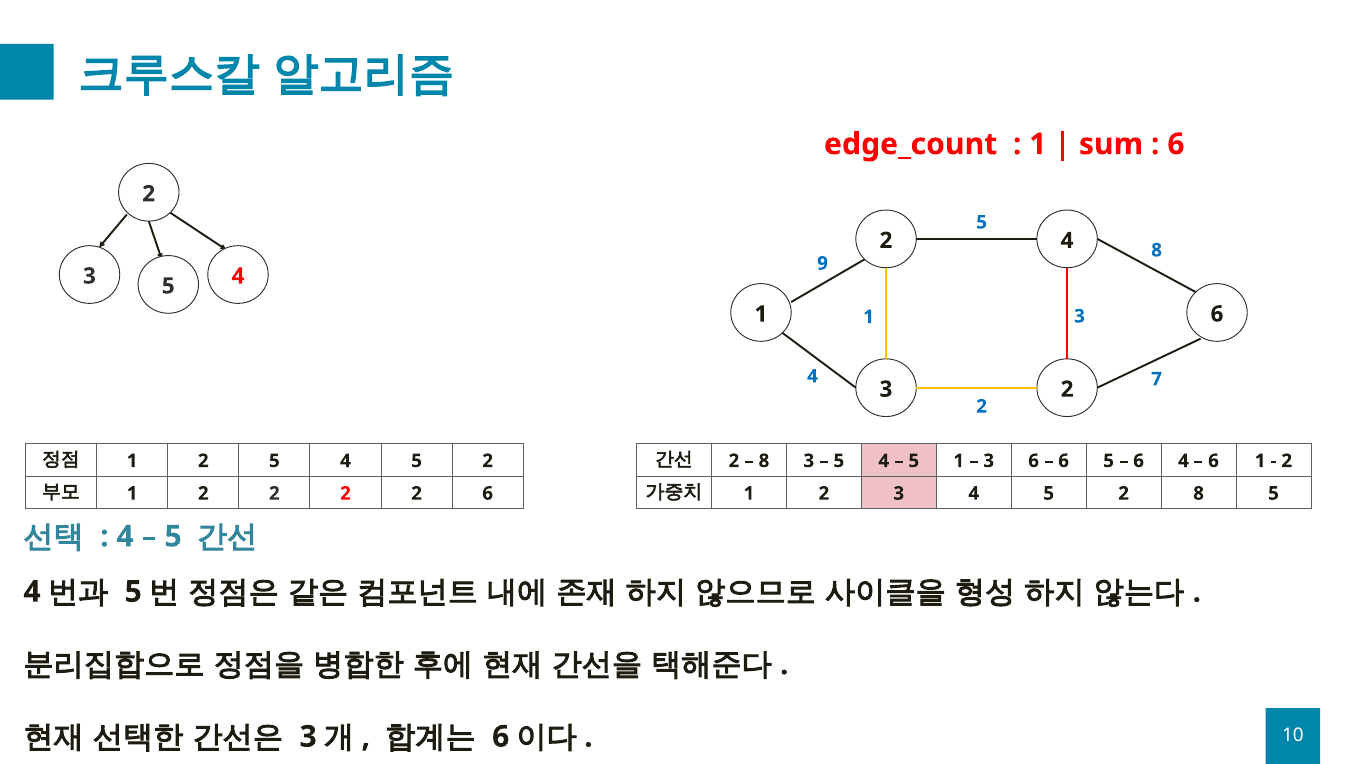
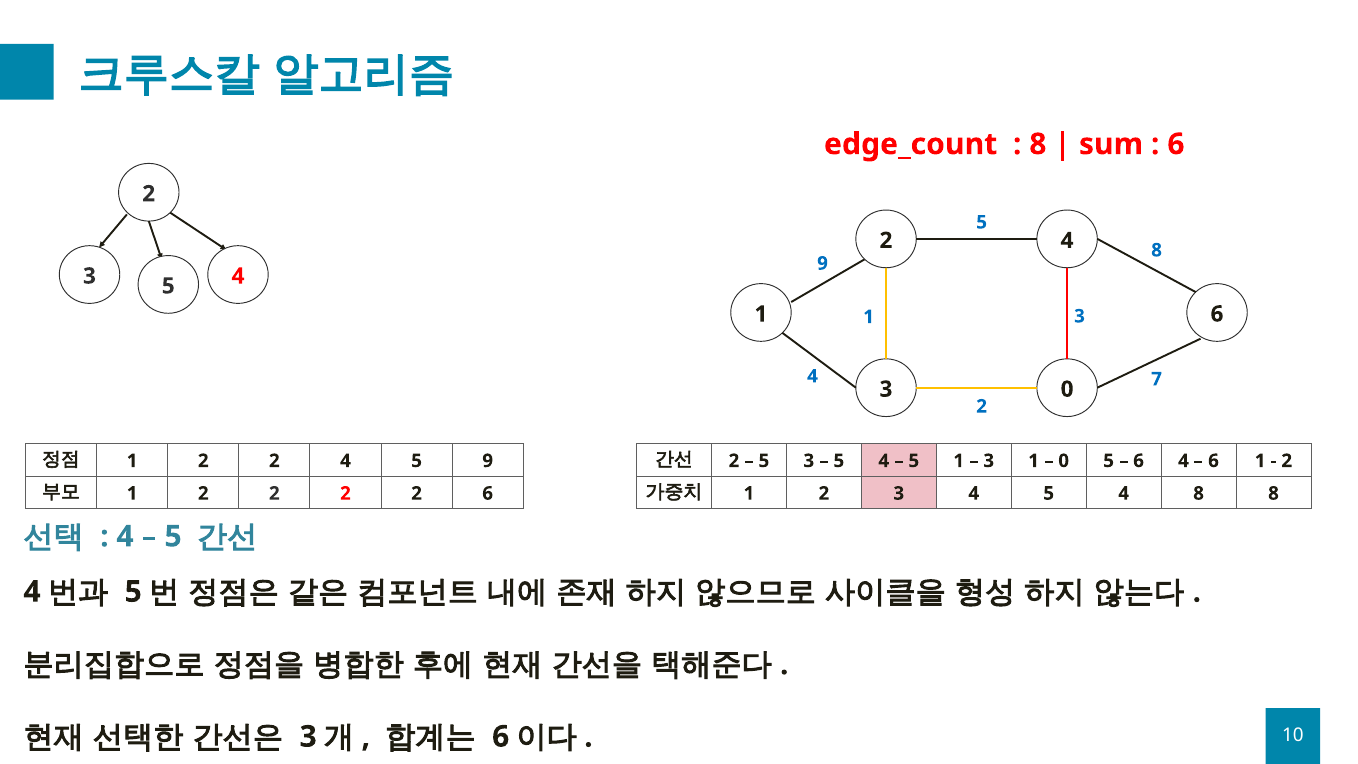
1 at (1038, 144): 1 -> 8
3 2: 2 -> 0
5 at (274, 461): 5 -> 2
2 at (488, 461): 2 -> 9
8 at (764, 461): 8 -> 5
3 6: 6 -> 1
6 at (1064, 461): 6 -> 0
3 4 5 2: 2 -> 4
8 5: 5 -> 8
